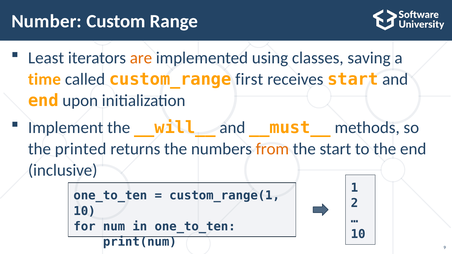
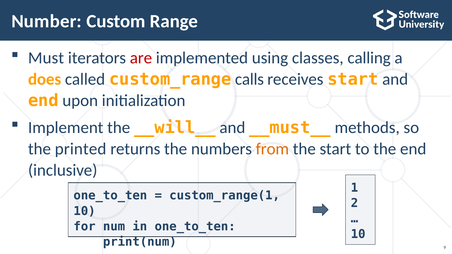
Least: Least -> Must
are colour: orange -> red
saving: saving -> calling
time: time -> does
first: first -> calls
